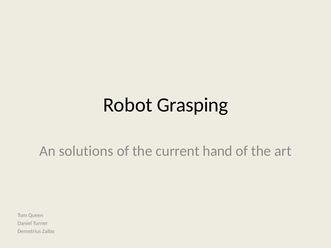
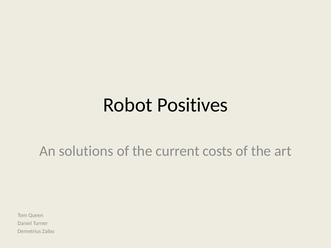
Grasping: Grasping -> Positives
hand: hand -> costs
